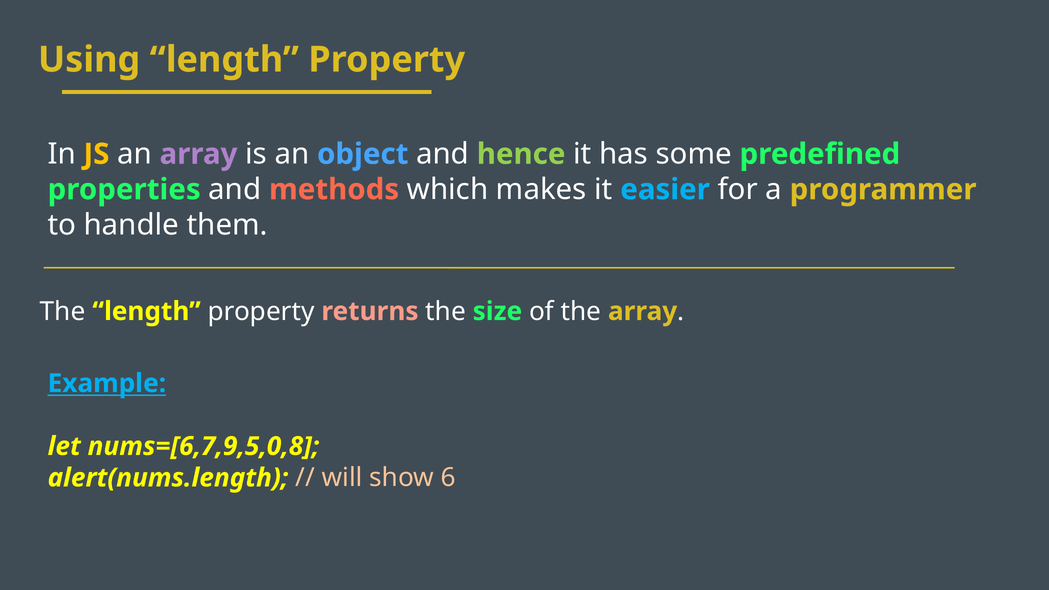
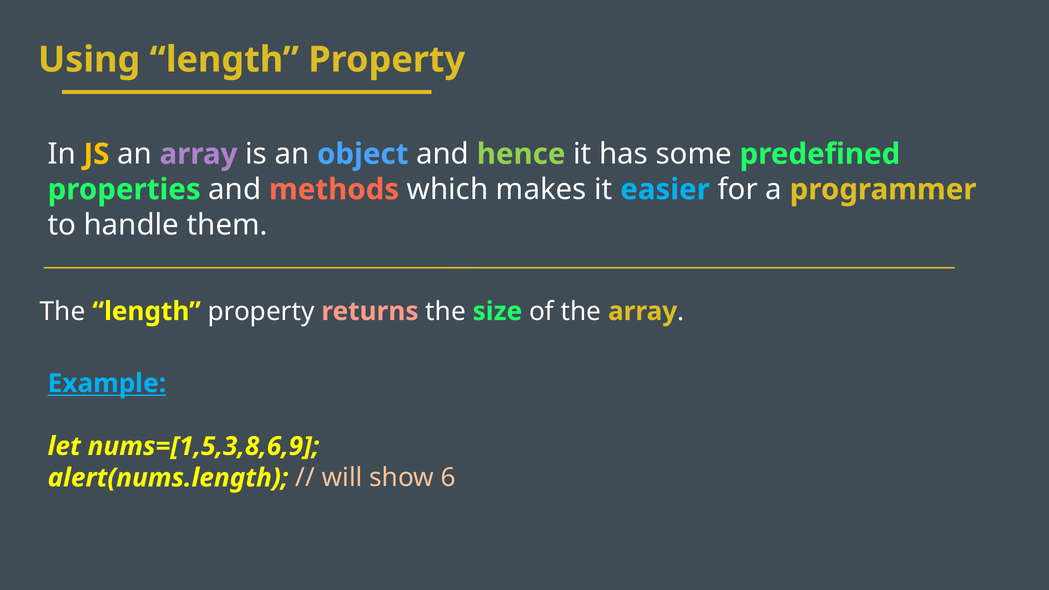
nums=[6,7,9,5,0,8: nums=[6,7,9,5,0,8 -> nums=[1,5,3,8,6,9
